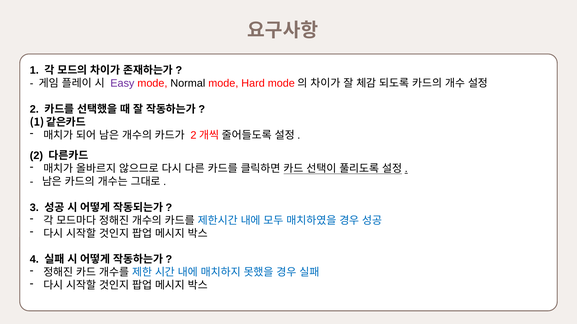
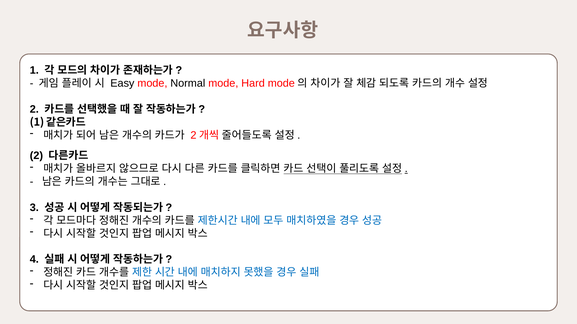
Easy colour: purple -> black
